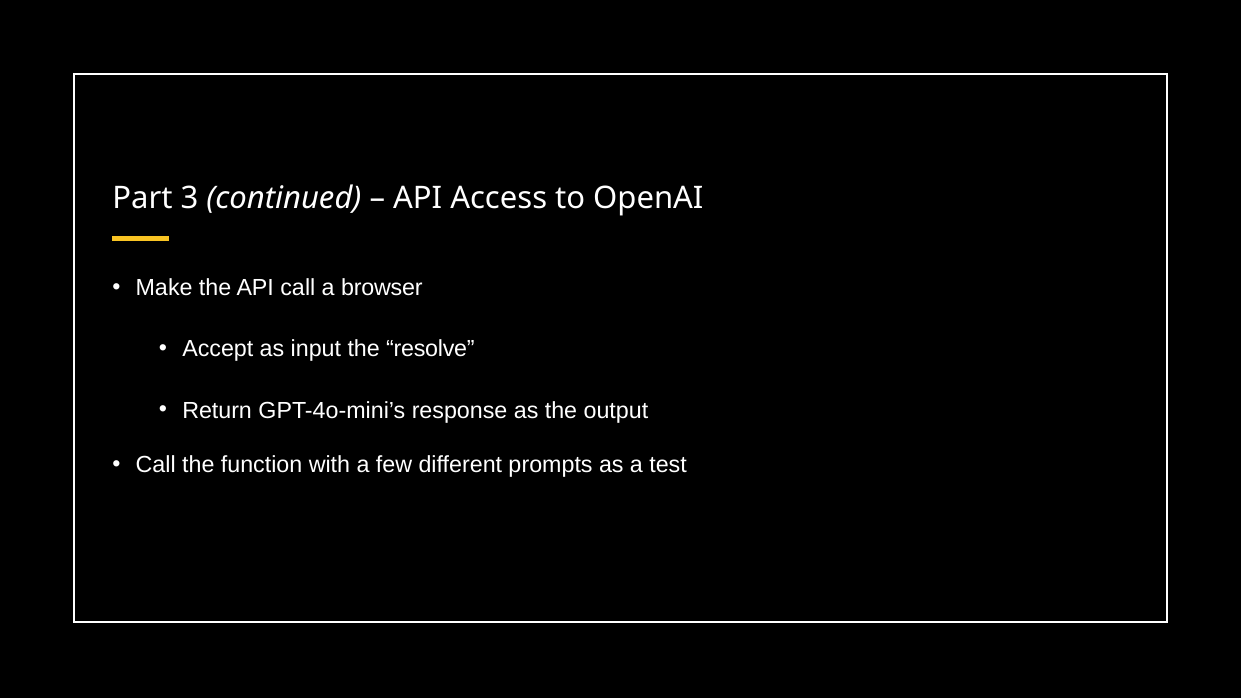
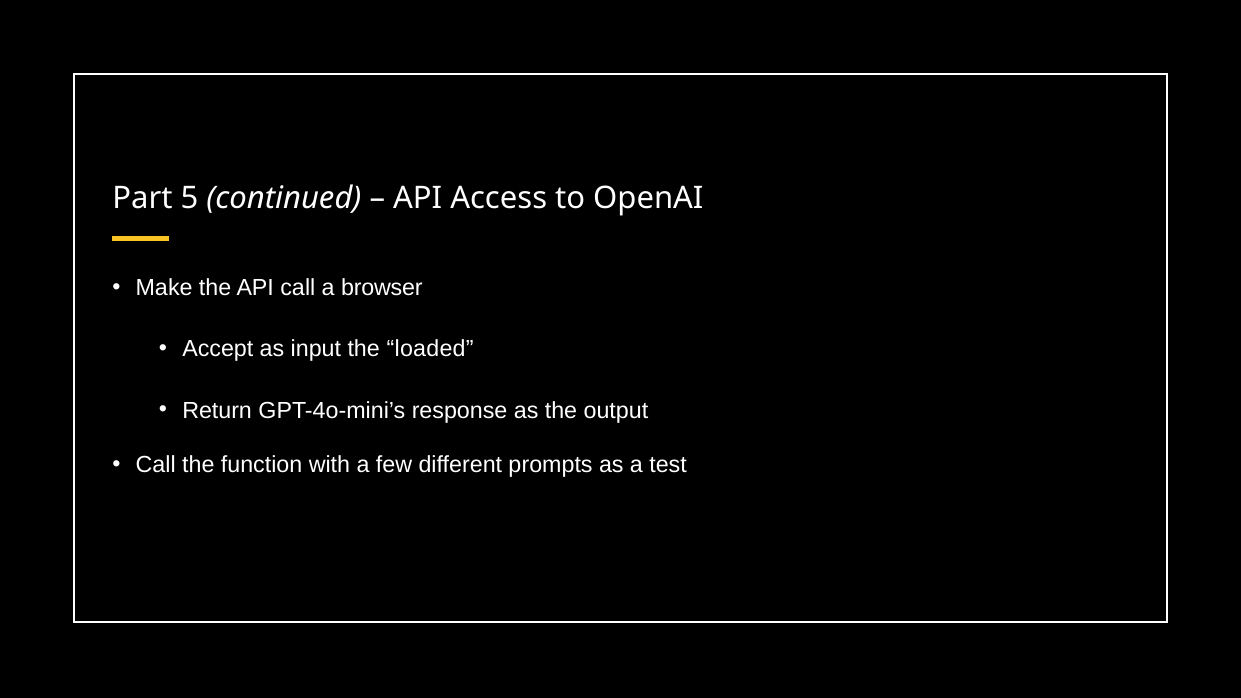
3: 3 -> 5
resolve: resolve -> loaded
